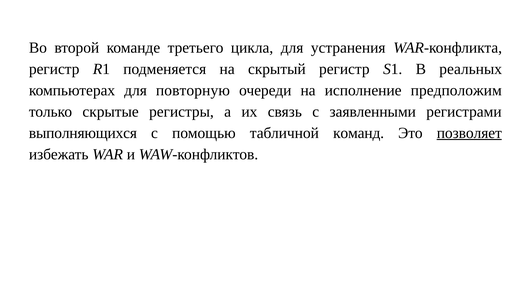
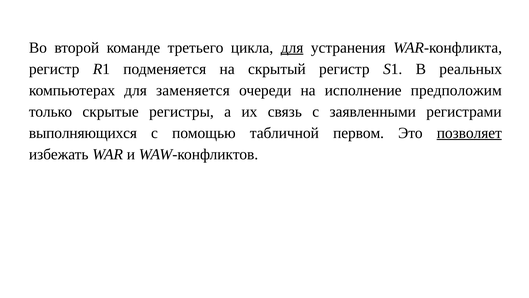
для at (292, 48) underline: none -> present
повторную: повторную -> заменяется
команд: команд -> первом
